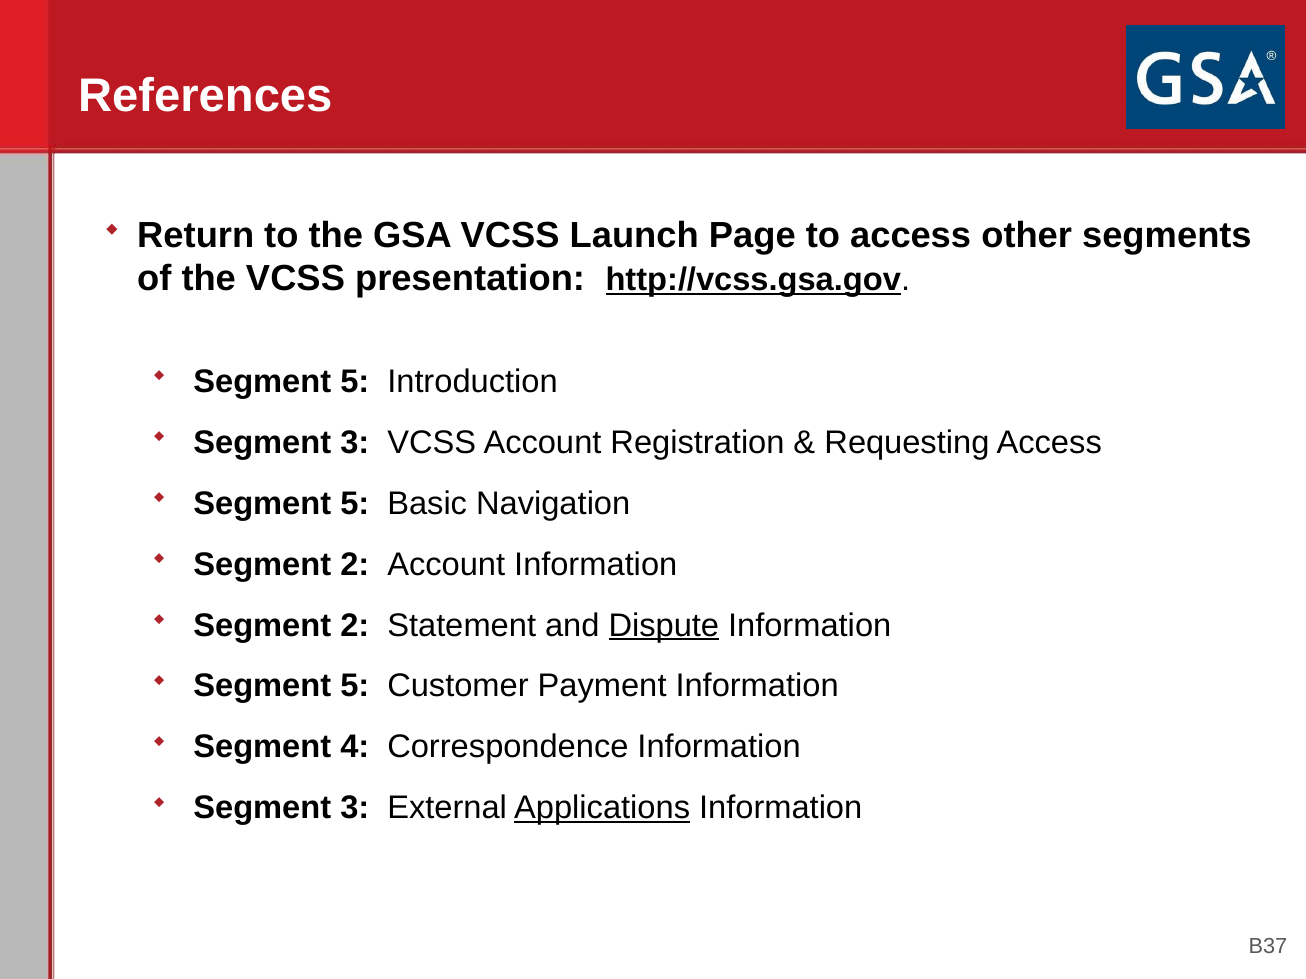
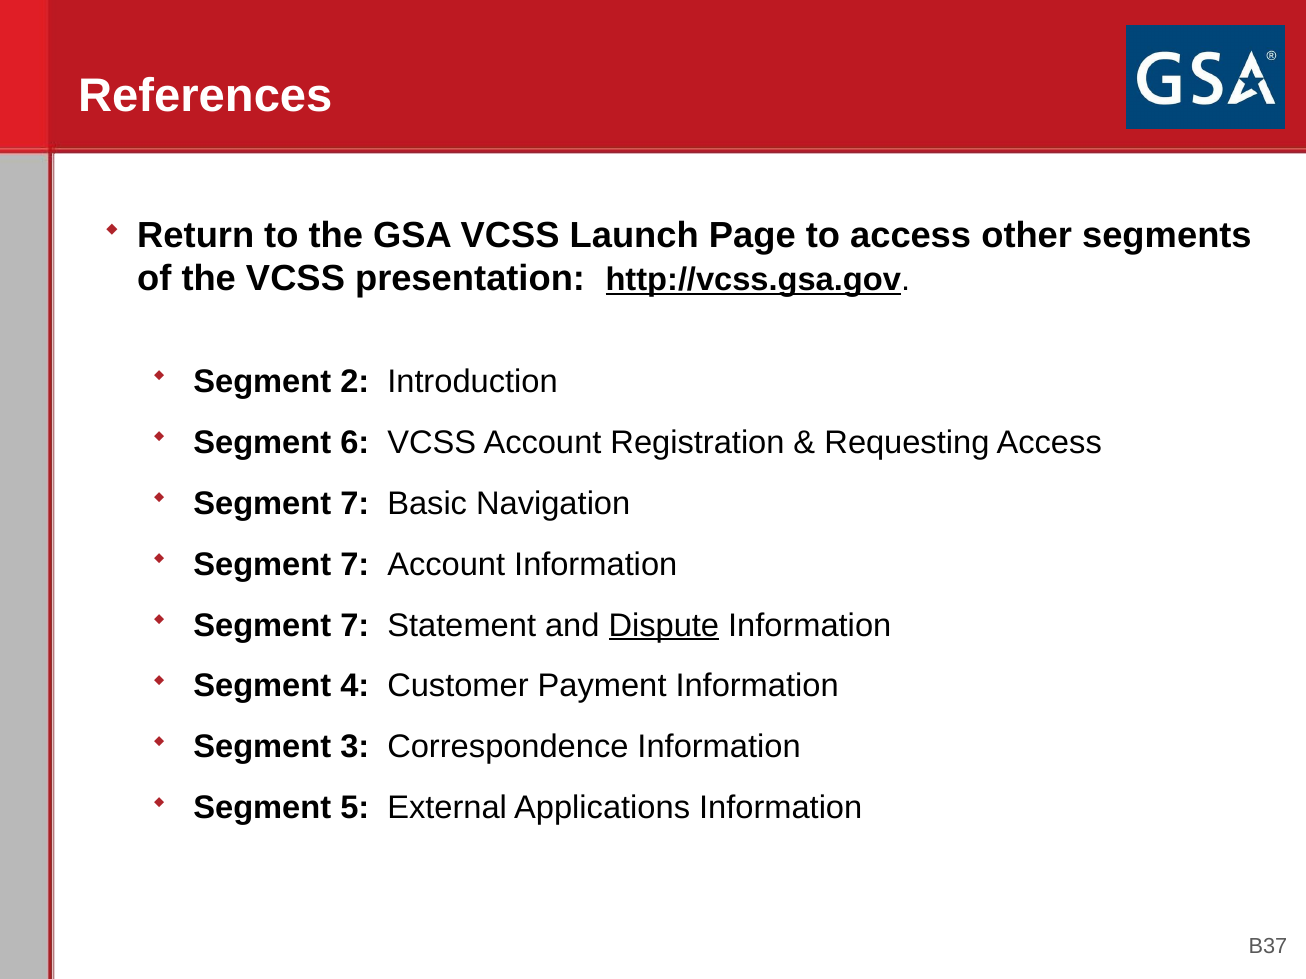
5 at (355, 382): 5 -> 2
3 at (355, 443): 3 -> 6
5 at (355, 504): 5 -> 7
2 at (355, 565): 2 -> 7
2 at (355, 626): 2 -> 7
5 at (355, 687): 5 -> 4
4: 4 -> 3
3 at (355, 809): 3 -> 5
Applications underline: present -> none
